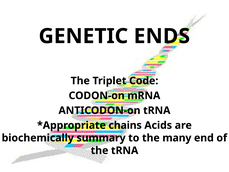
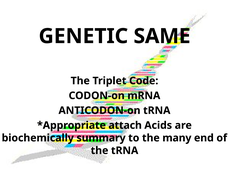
ENDS: ENDS -> SAME
chains: chains -> attach
